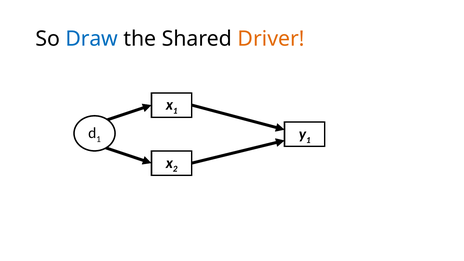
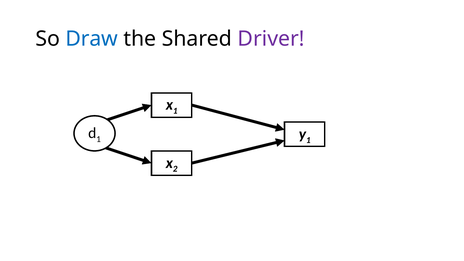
Driver colour: orange -> purple
